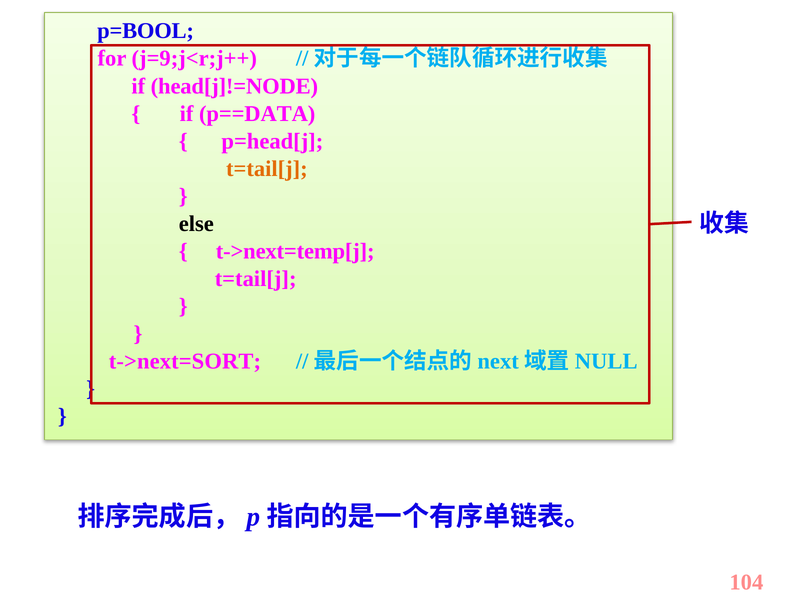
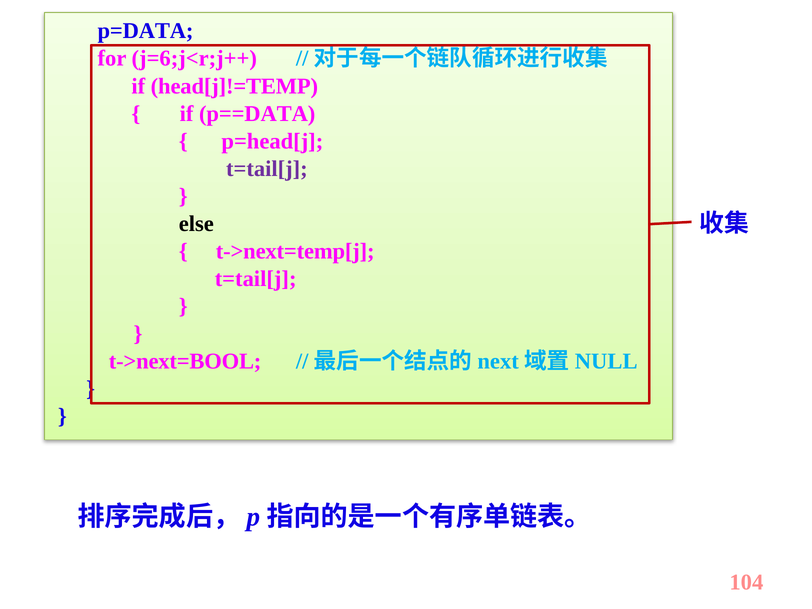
p=BOOL: p=BOOL -> p=DATA
j=9;j<r;j++: j=9;j<r;j++ -> j=6;j<r;j++
head[j]!=NODE: head[j]!=NODE -> head[j]!=TEMP
t=tail[j at (267, 169) colour: orange -> purple
t->next=SORT: t->next=SORT -> t->next=BOOL
